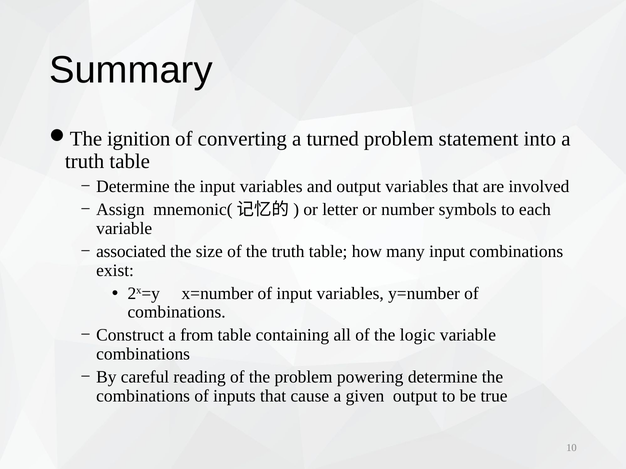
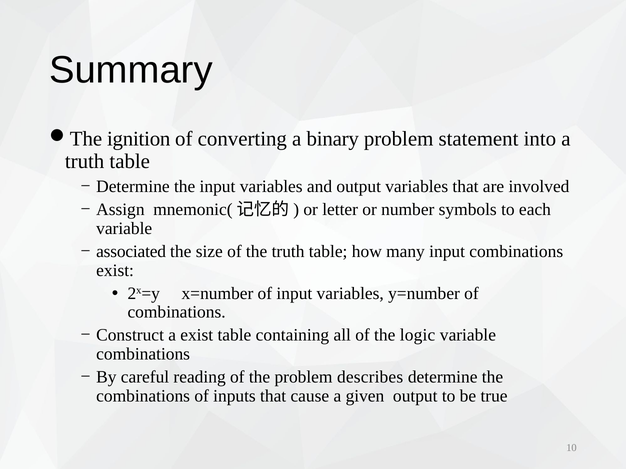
turned: turned -> binary
a from: from -> exist
powering: powering -> describes
